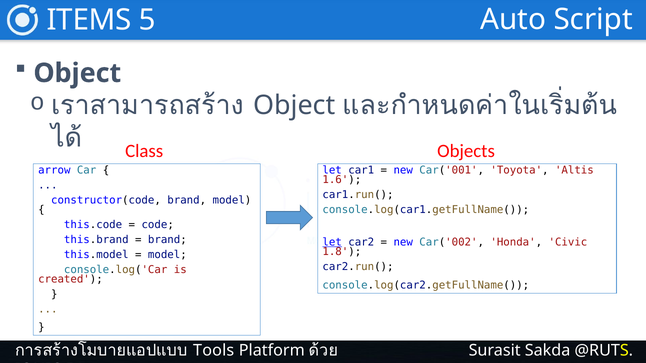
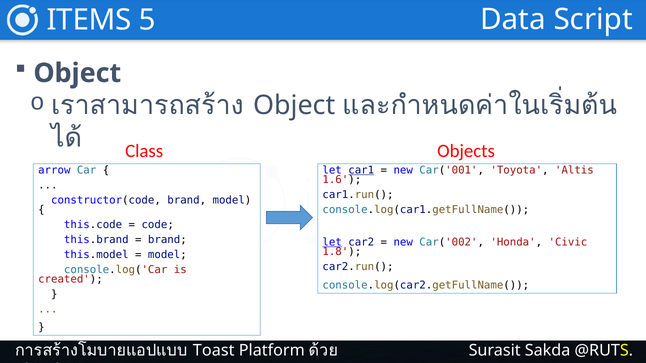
Auto: Auto -> Data
car1 underline: none -> present
Tools: Tools -> Toast
